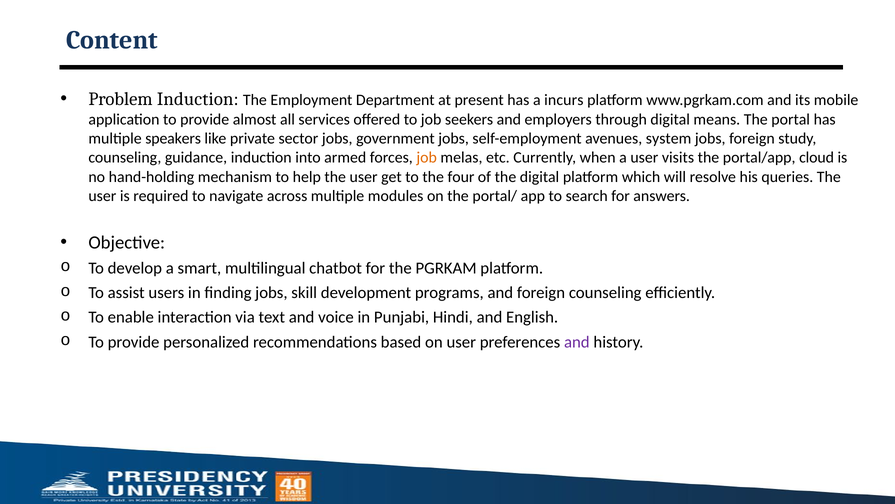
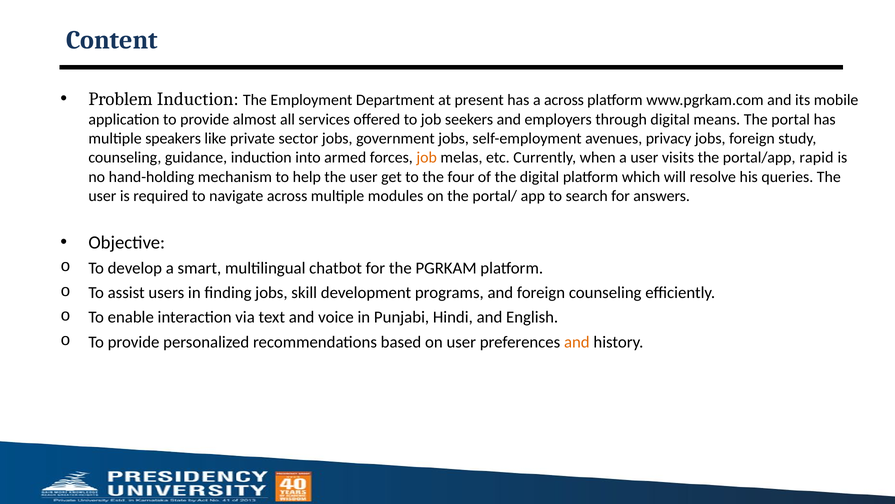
a incurs: incurs -> across
system: system -> privacy
cloud: cloud -> rapid
and at (577, 342) colour: purple -> orange
